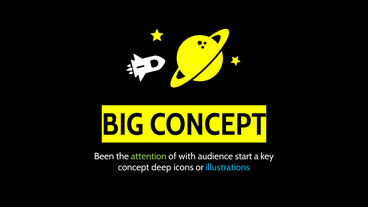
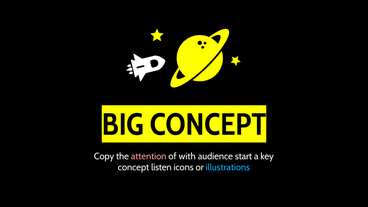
Been: Been -> Copy
attention colour: light green -> pink
deep: deep -> listen
